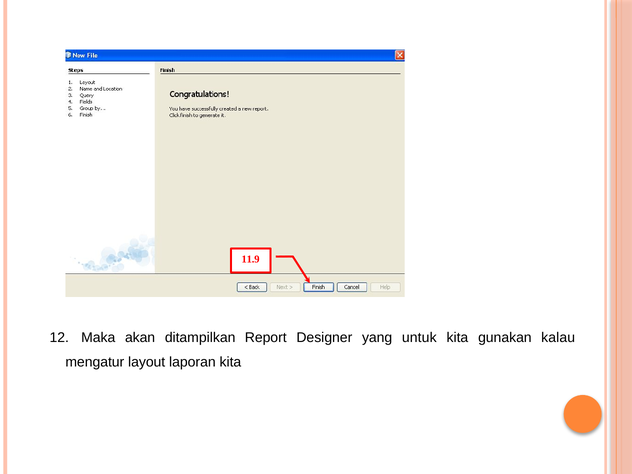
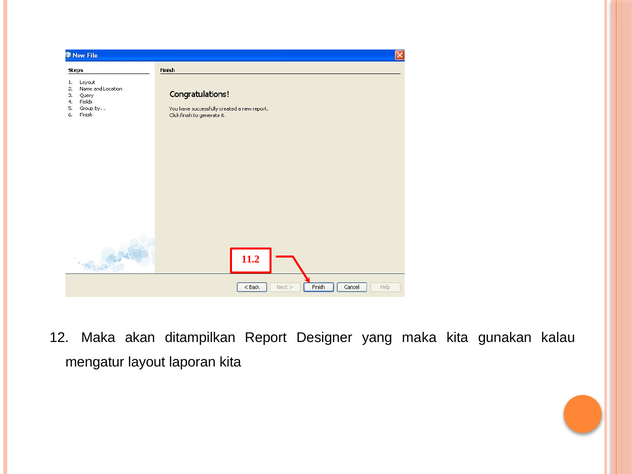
11.9: 11.9 -> 11.2
yang untuk: untuk -> maka
